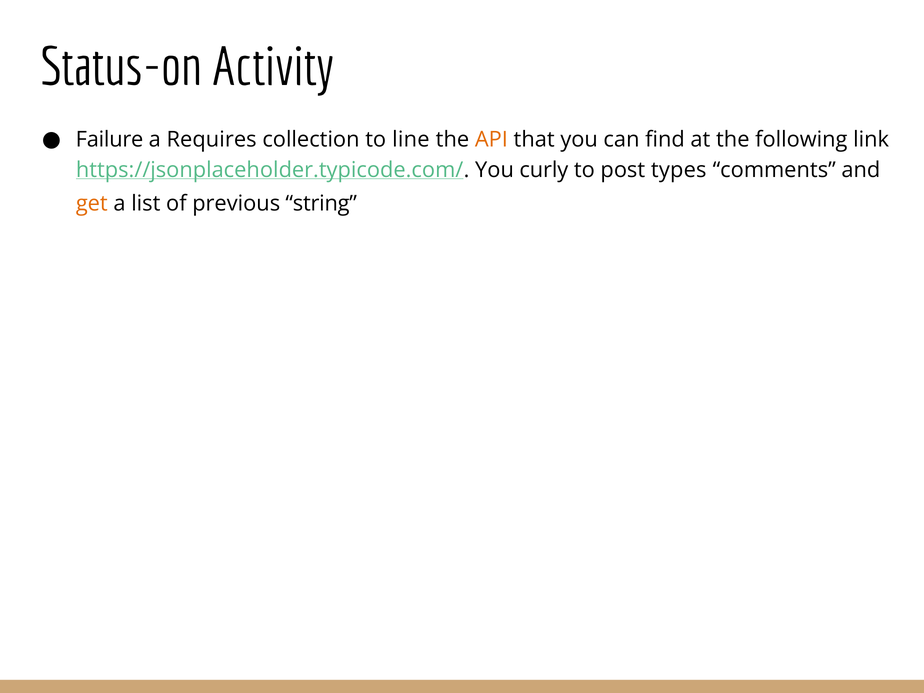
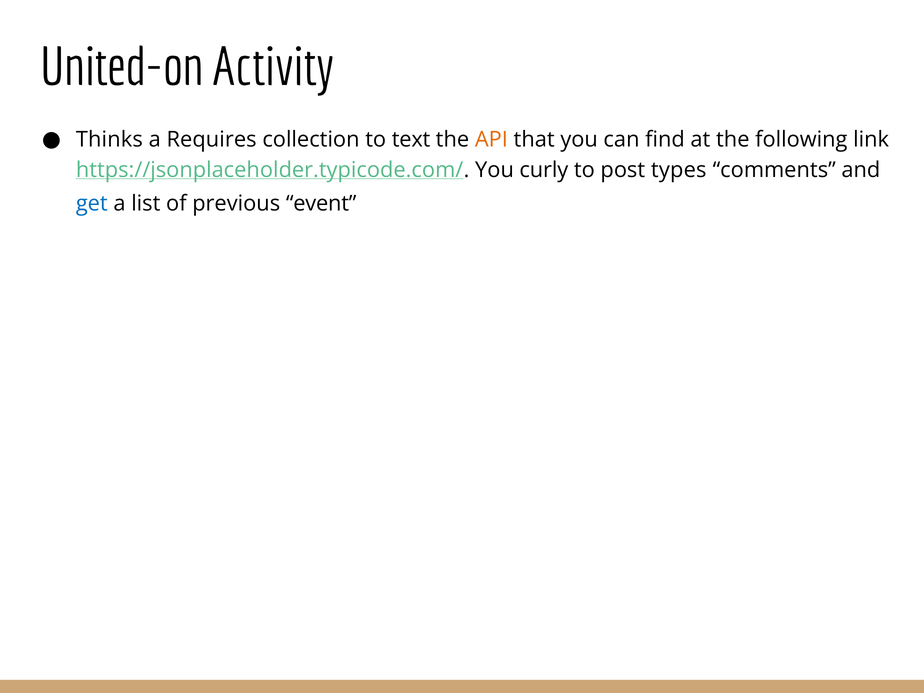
Status-on: Status-on -> United-on
Failure: Failure -> Thinks
line: line -> text
get colour: orange -> blue
string: string -> event
